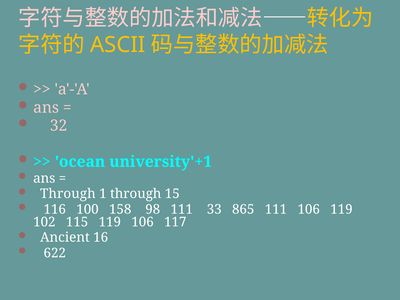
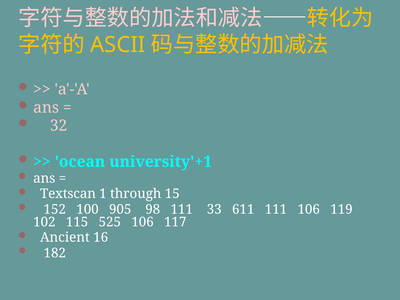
Through at (68, 194): Through -> Textscan
116: 116 -> 152
158: 158 -> 905
865: 865 -> 611
115 119: 119 -> 525
622: 622 -> 182
